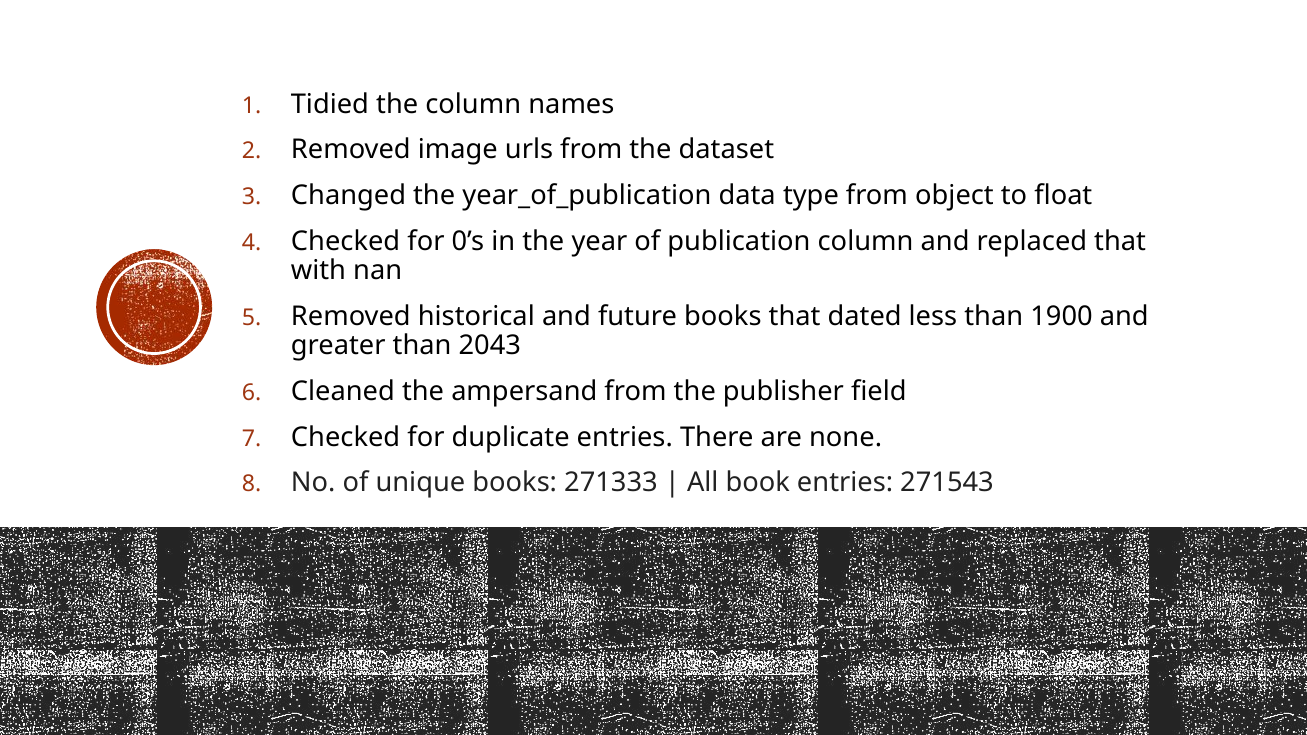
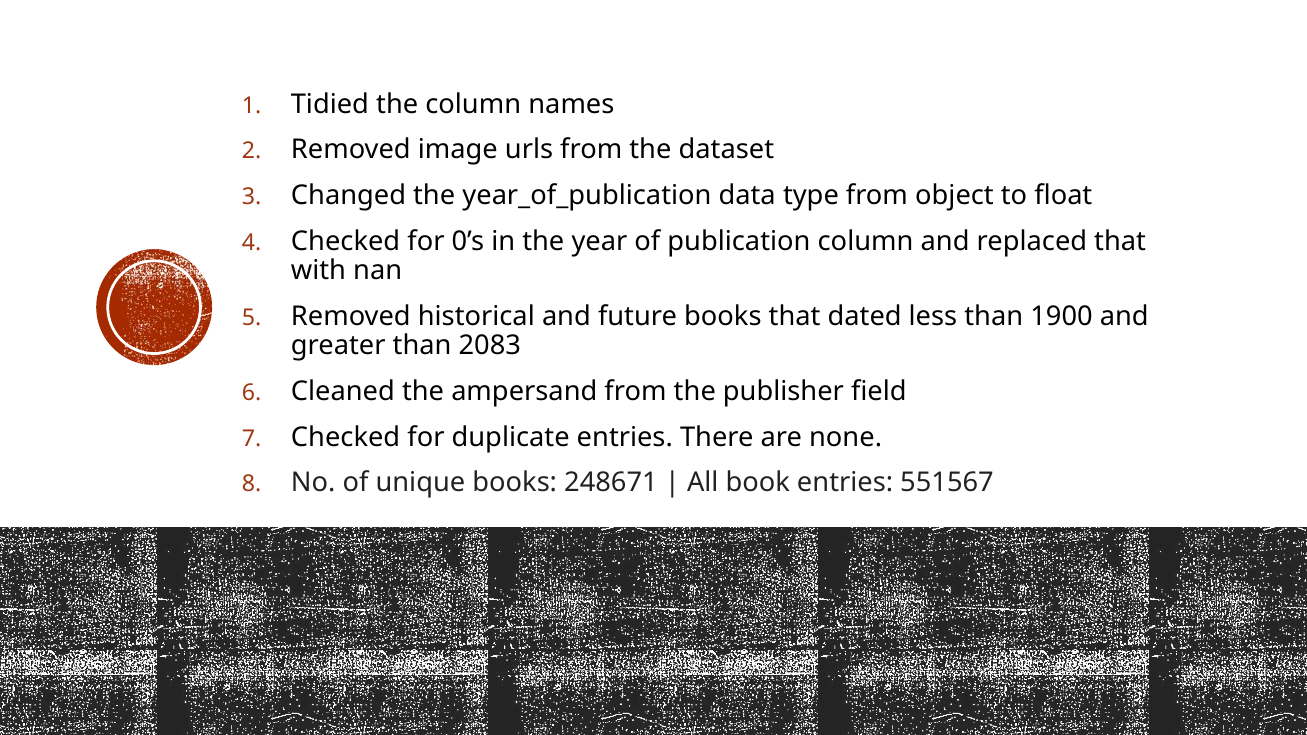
2043: 2043 -> 2083
271333: 271333 -> 248671
271543: 271543 -> 551567
